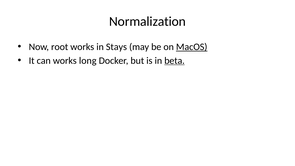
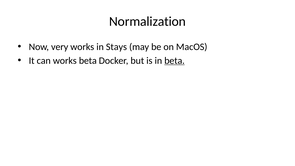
root: root -> very
MacOS underline: present -> none
works long: long -> beta
